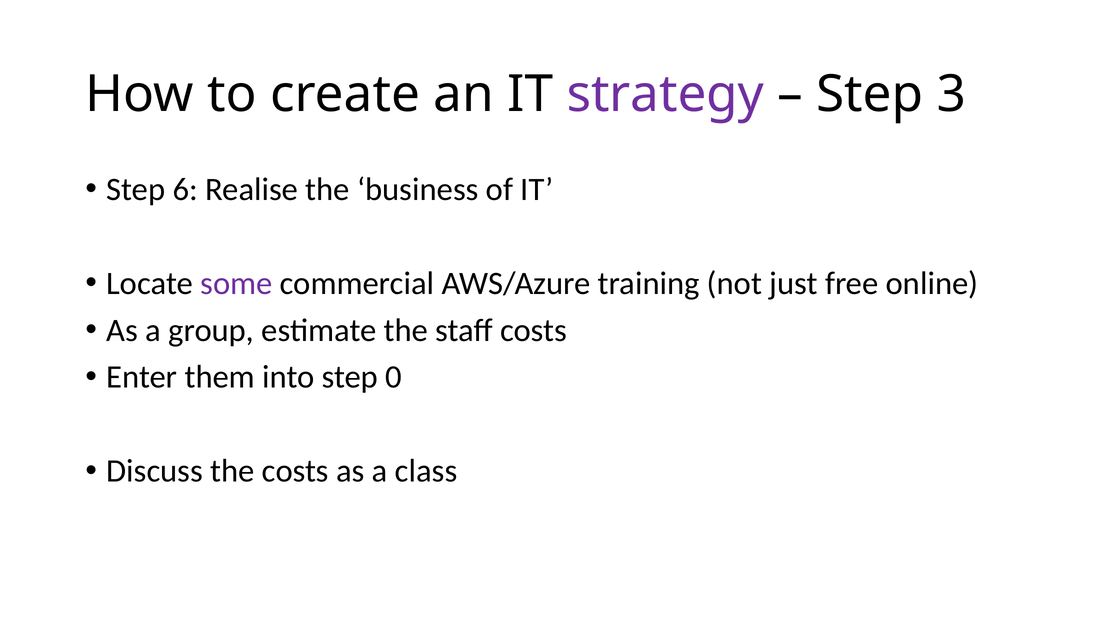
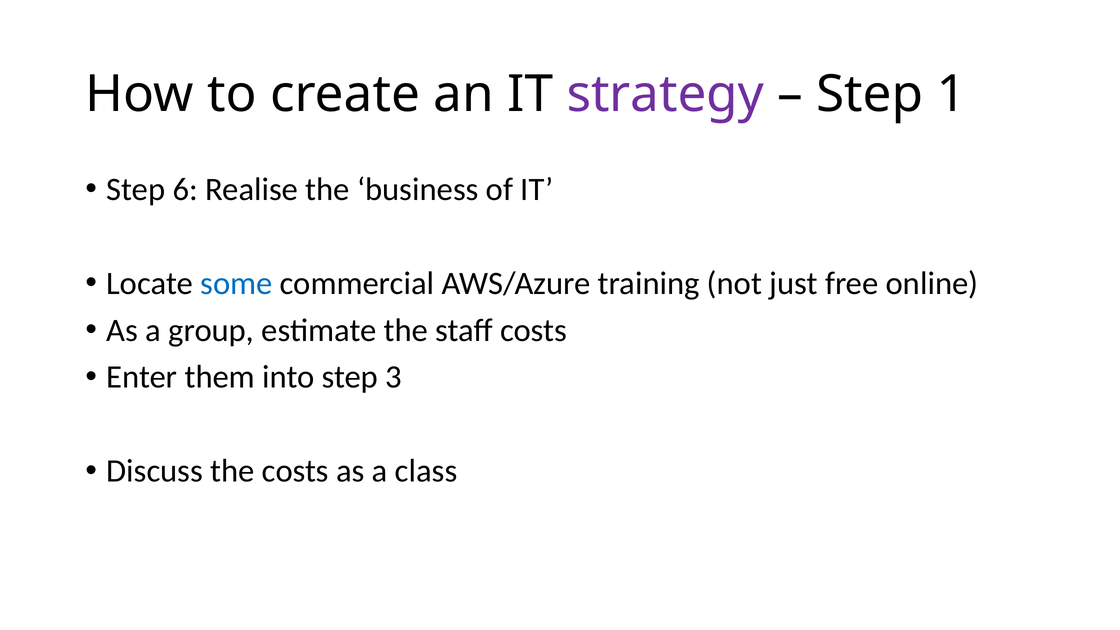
3: 3 -> 1
some colour: purple -> blue
0: 0 -> 3
